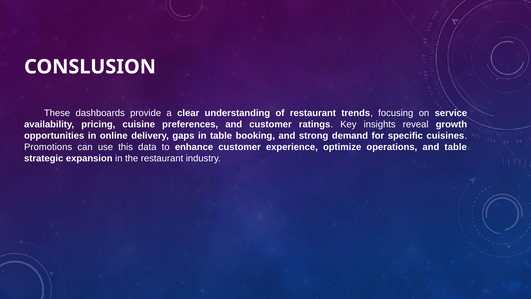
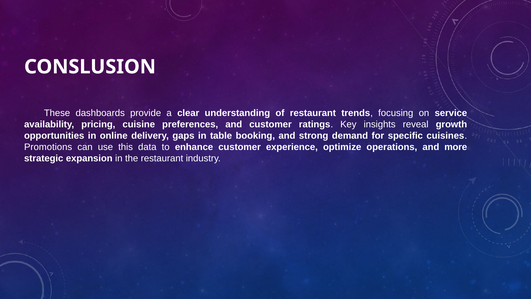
and table: table -> more
